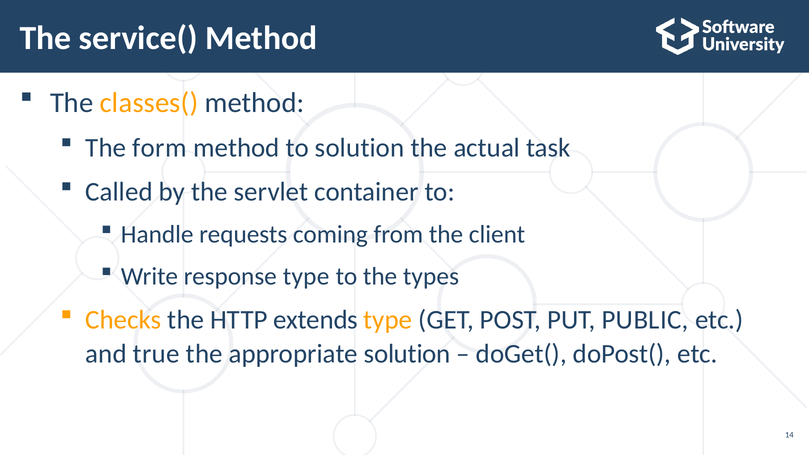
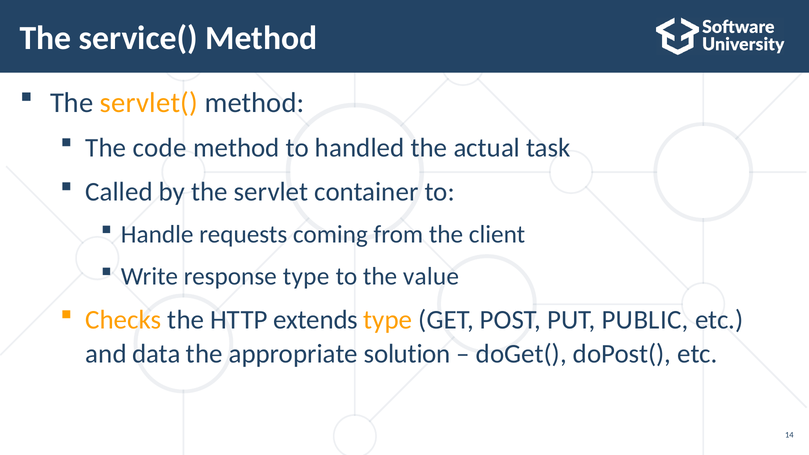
classes(: classes( -> servlet(
form: form -> code
to solution: solution -> handled
types: types -> value
true: true -> data
